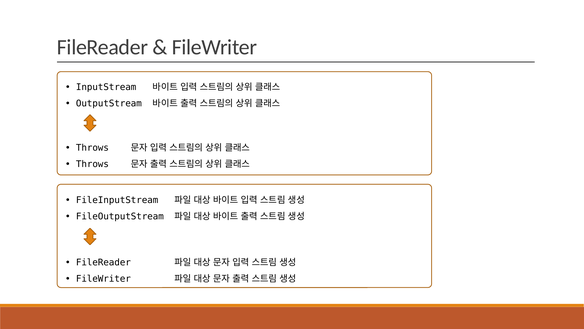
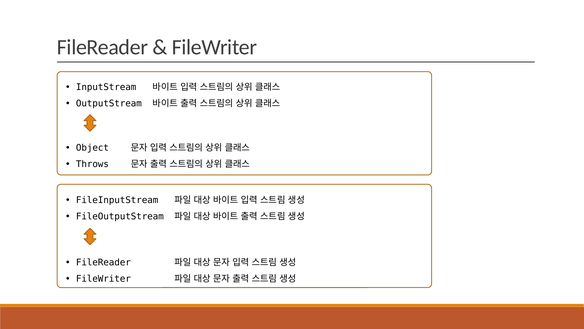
Throws at (92, 148): Throws -> Object
